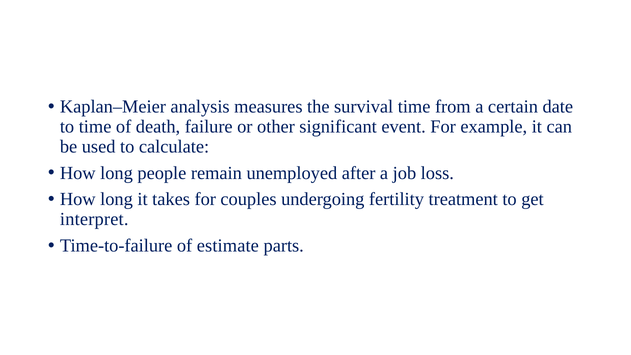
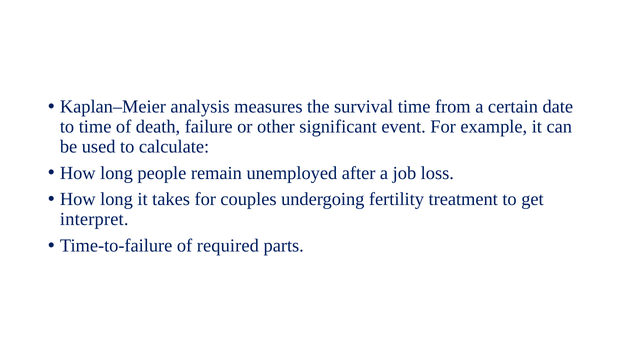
estimate: estimate -> required
